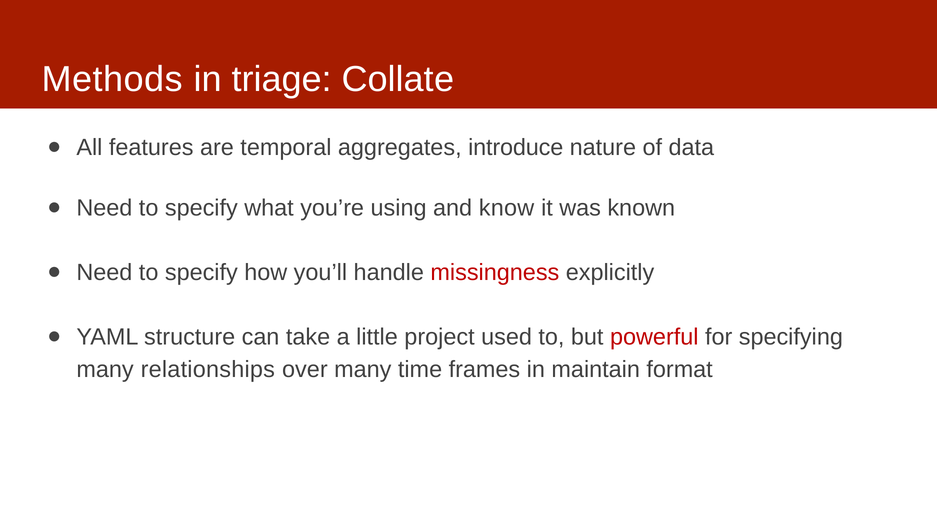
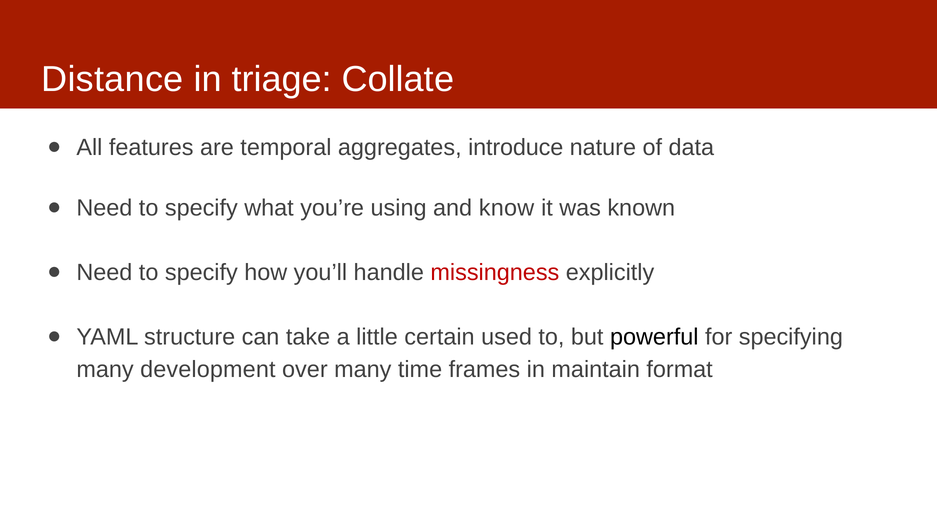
Methods: Methods -> Distance
project: project -> certain
powerful colour: red -> black
relationships: relationships -> development
